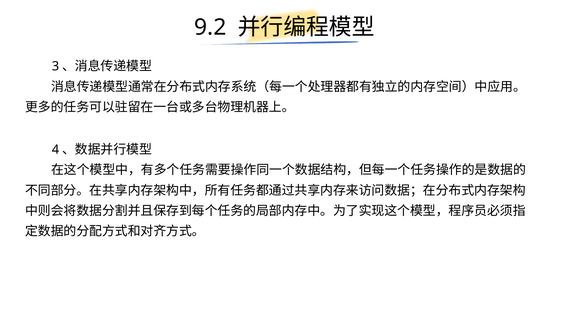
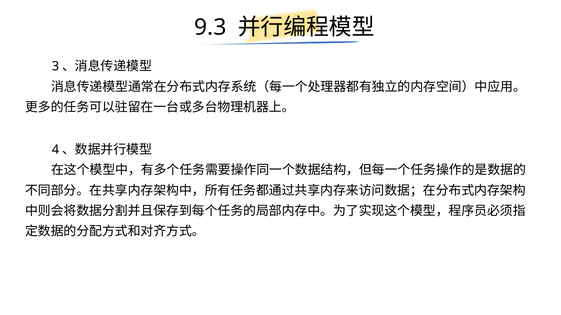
9.2: 9.2 -> 9.3
